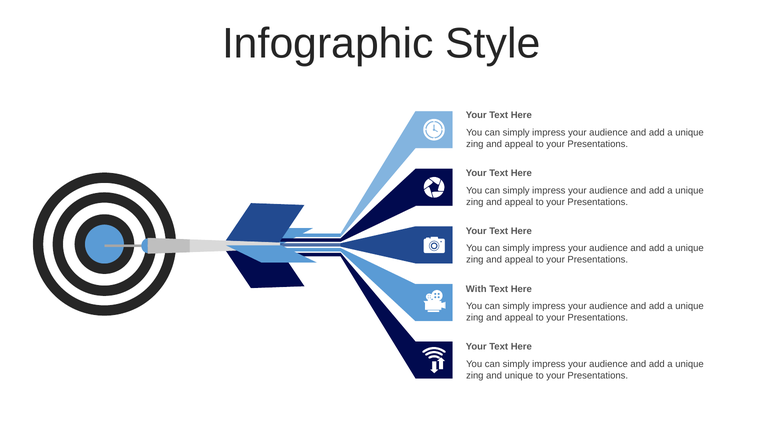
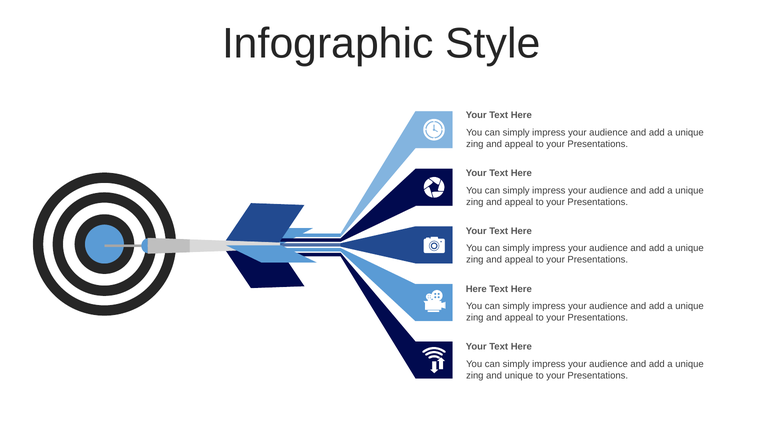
With at (476, 289): With -> Here
